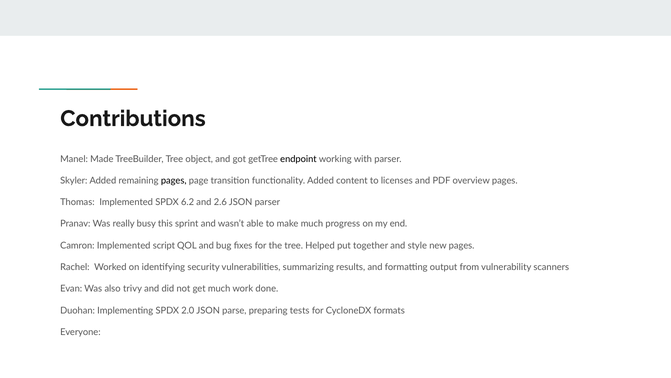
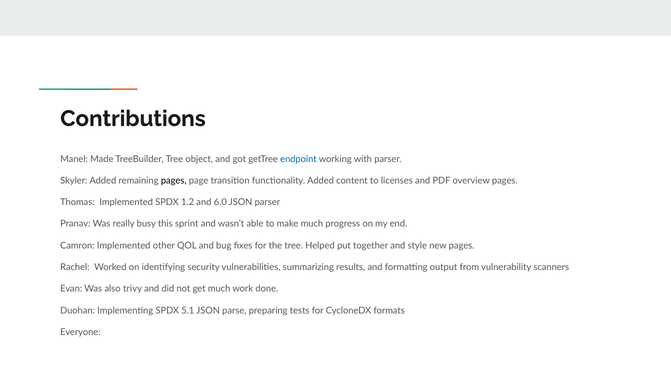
endpoint colour: black -> blue
6.2: 6.2 -> 1.2
2.6: 2.6 -> 6.0
script: script -> other
2.0: 2.0 -> 5.1
